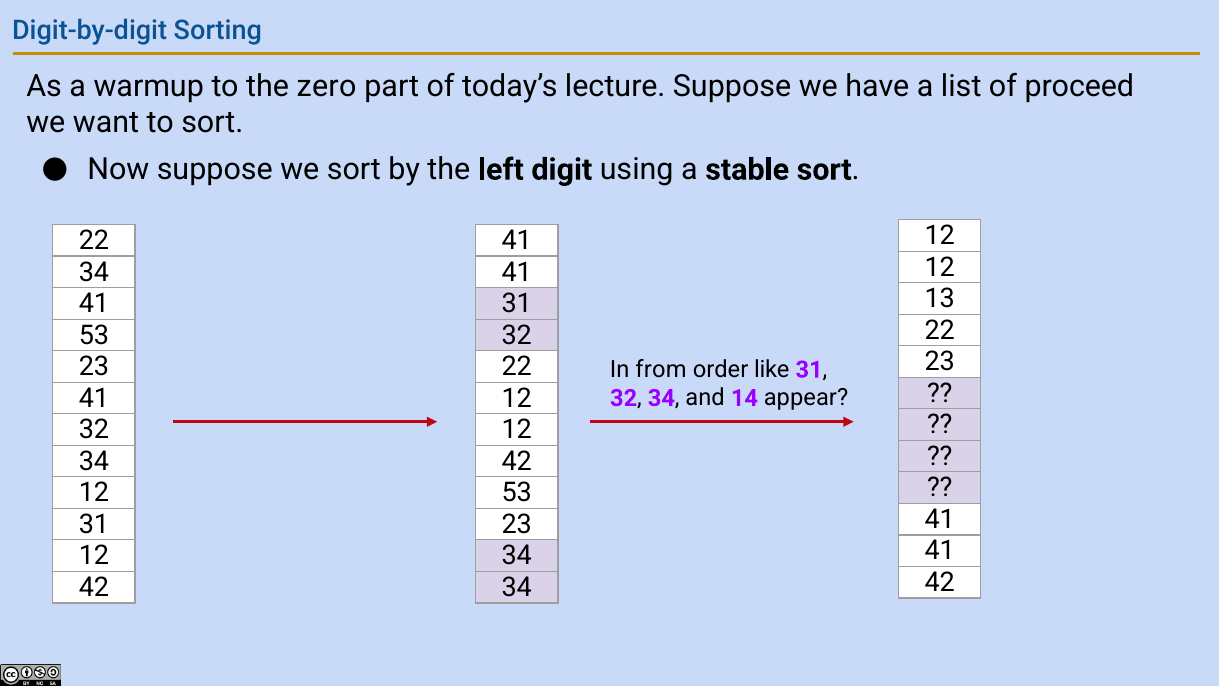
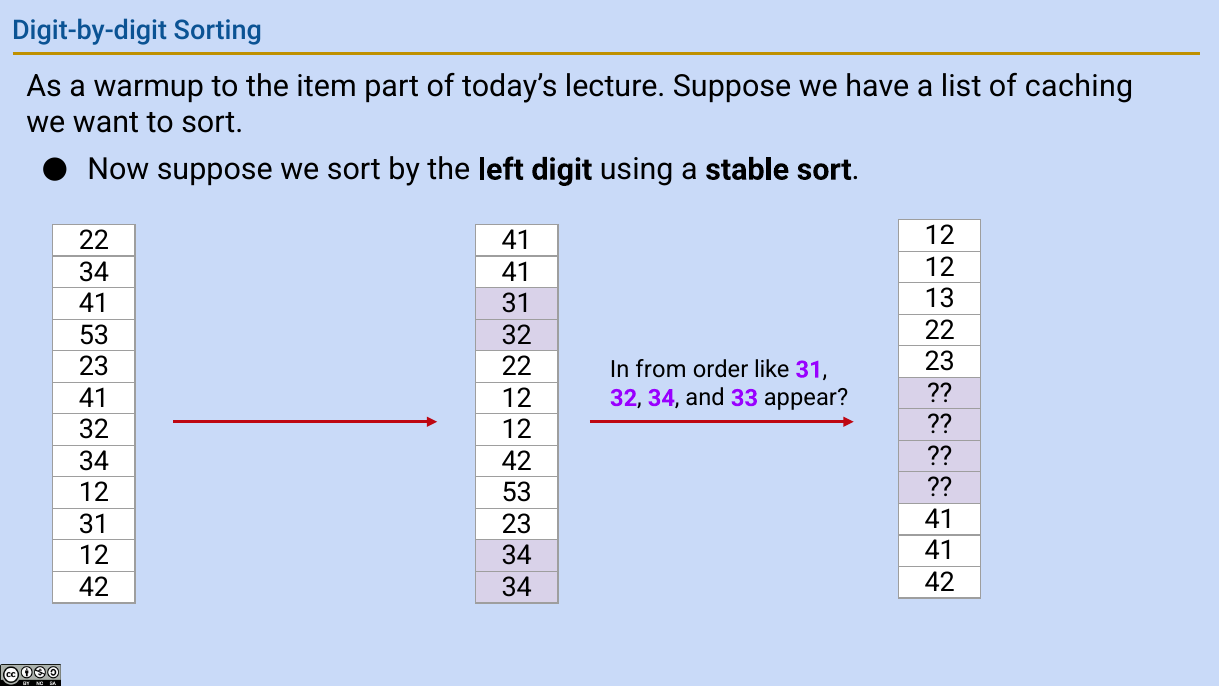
zero: zero -> item
proceed: proceed -> caching
14: 14 -> 33
